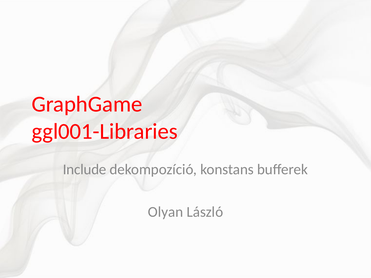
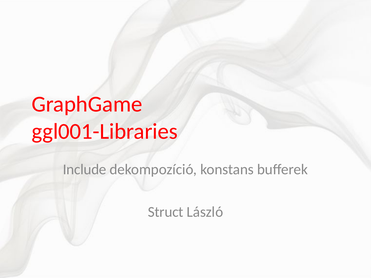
Olyan: Olyan -> Struct
